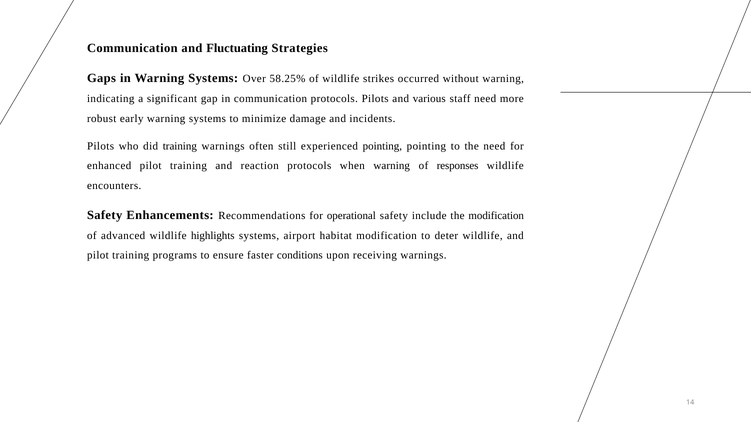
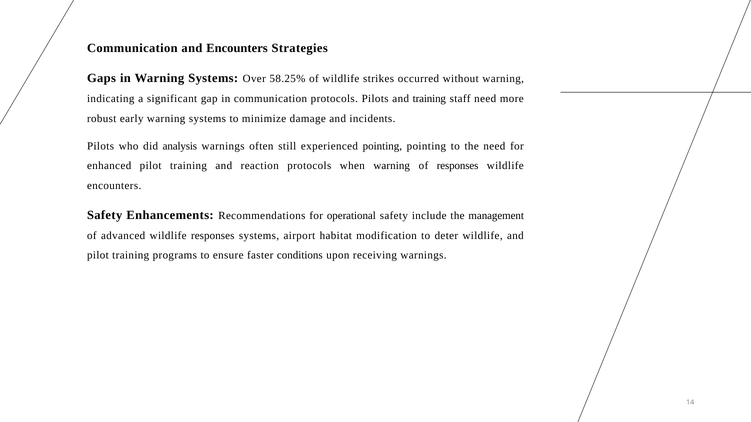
and Fluctuating: Fluctuating -> Encounters
and various: various -> training
did training: training -> analysis
the modification: modification -> management
wildlife highlights: highlights -> responses
